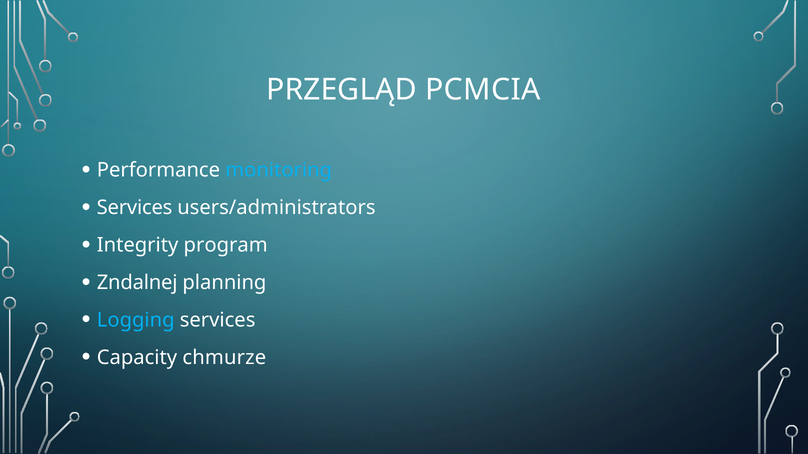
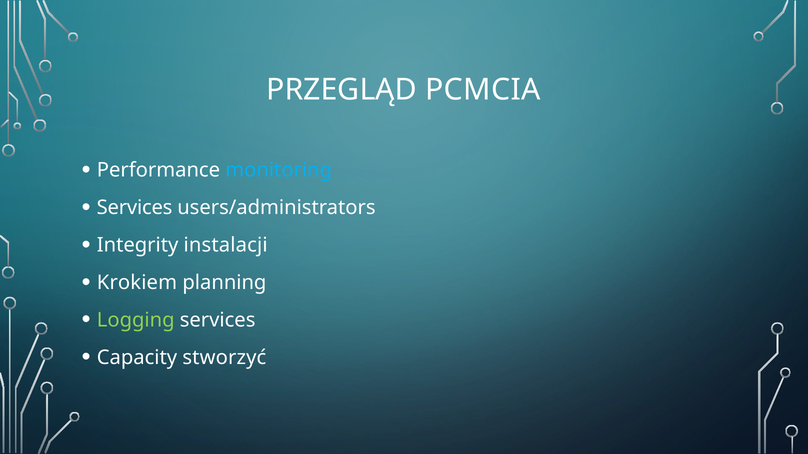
program: program -> instalacji
Zndalnej: Zndalnej -> Krokiem
Logging colour: light blue -> light green
chmurze: chmurze -> stworzyć
